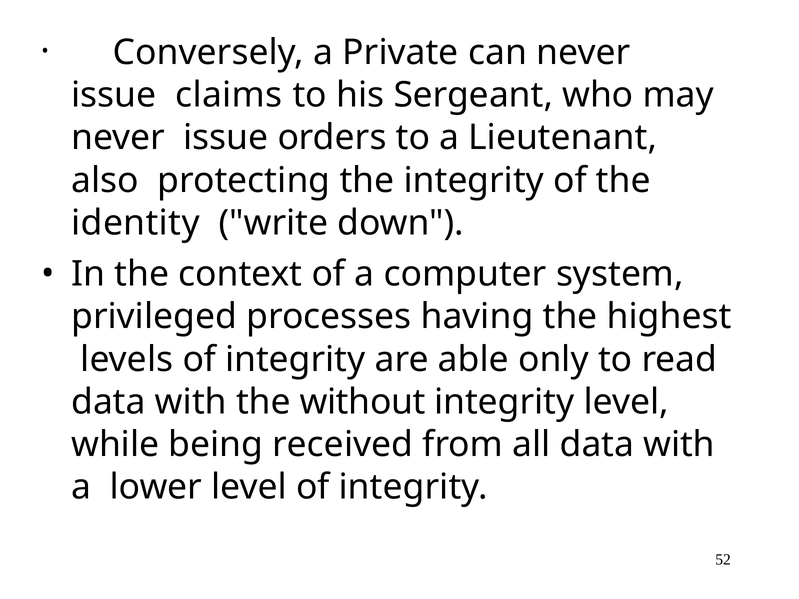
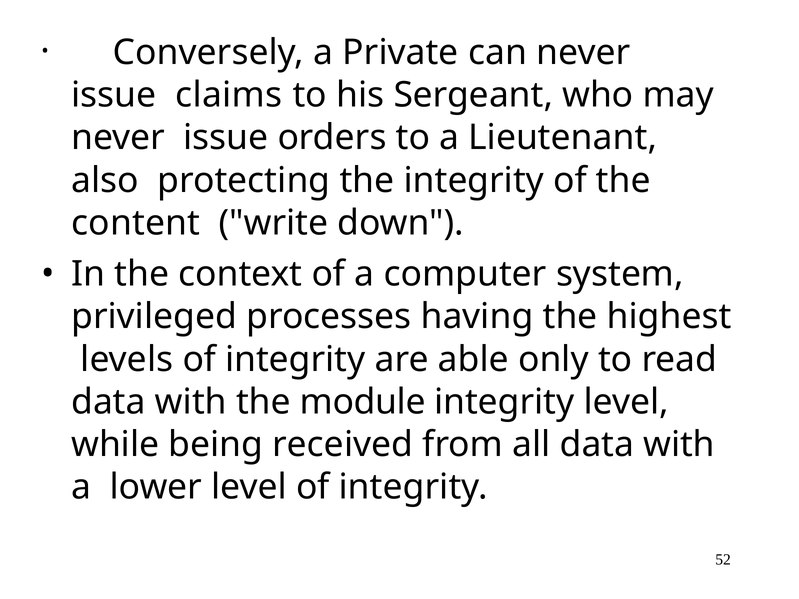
identity: identity -> content
without: without -> module
